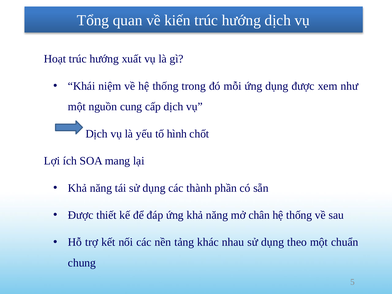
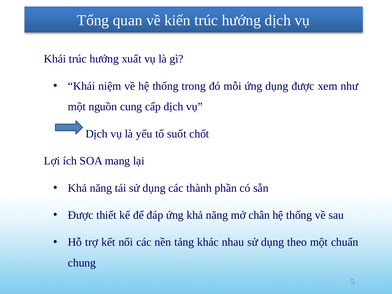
Hoạt at (55, 59): Hoạt -> Khái
hình: hình -> suốt
